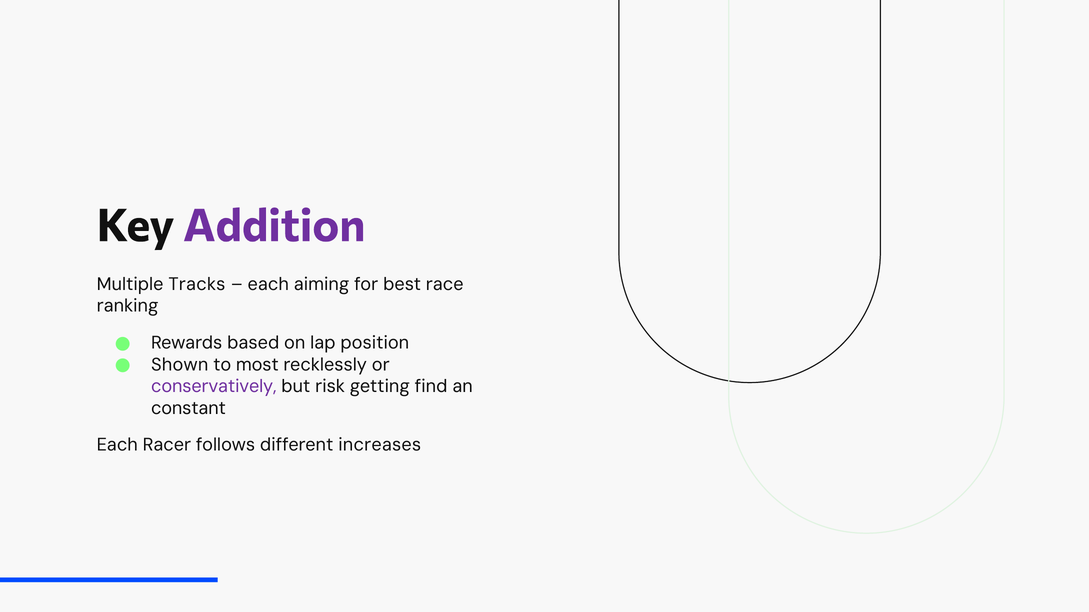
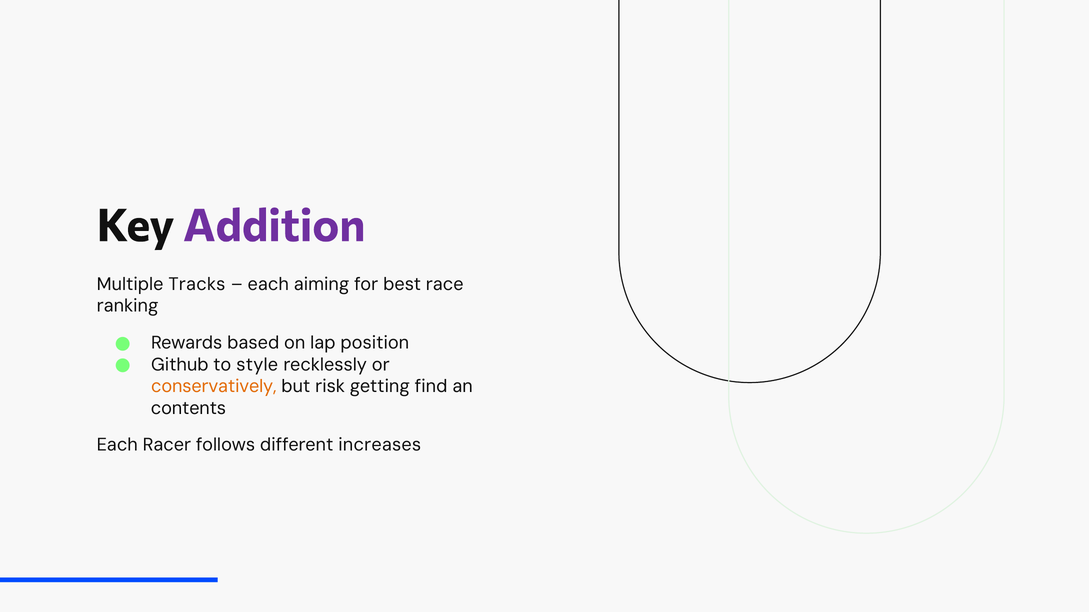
Shown: Shown -> Github
most: most -> style
conservatively colour: purple -> orange
constant: constant -> contents
